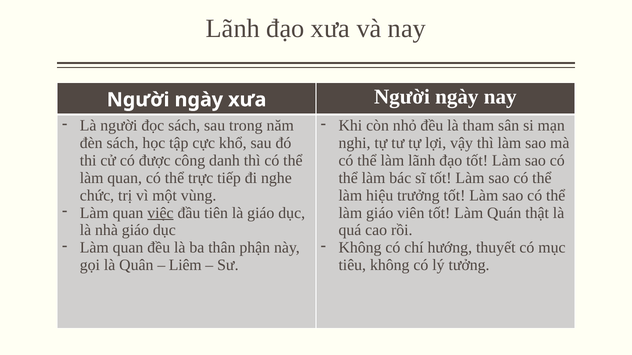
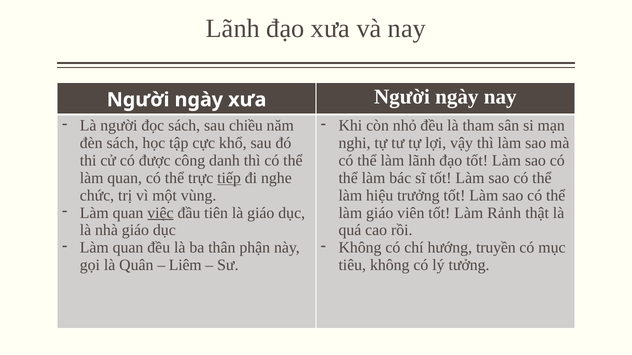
trong: trong -> chiều
tiếp underline: none -> present
Quán: Quán -> Rảnh
thuyết: thuyết -> truyền
